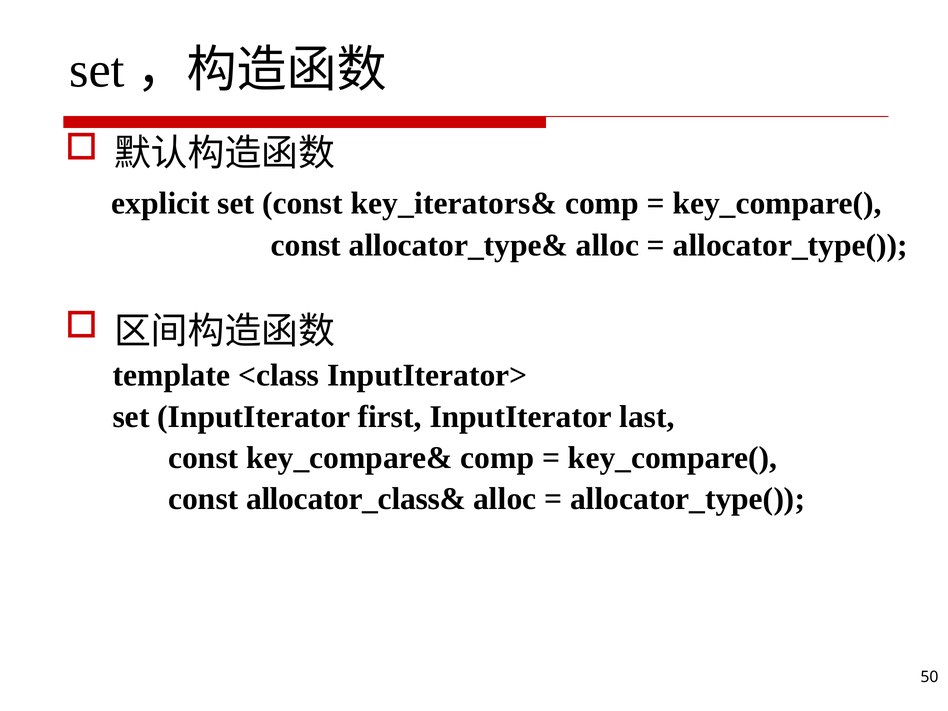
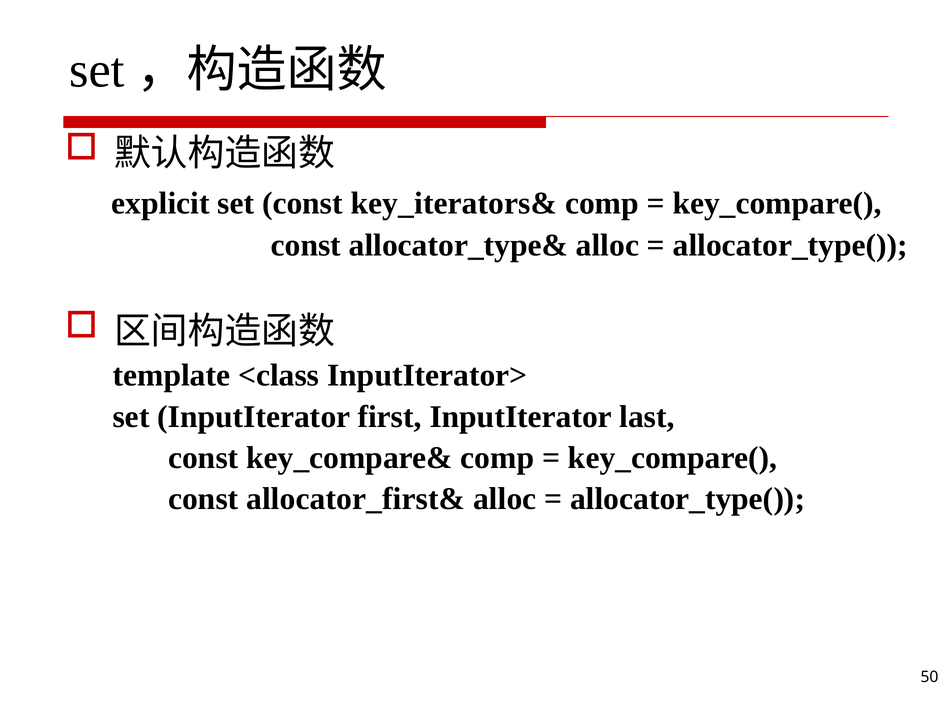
allocator_class&: allocator_class& -> allocator_first&
